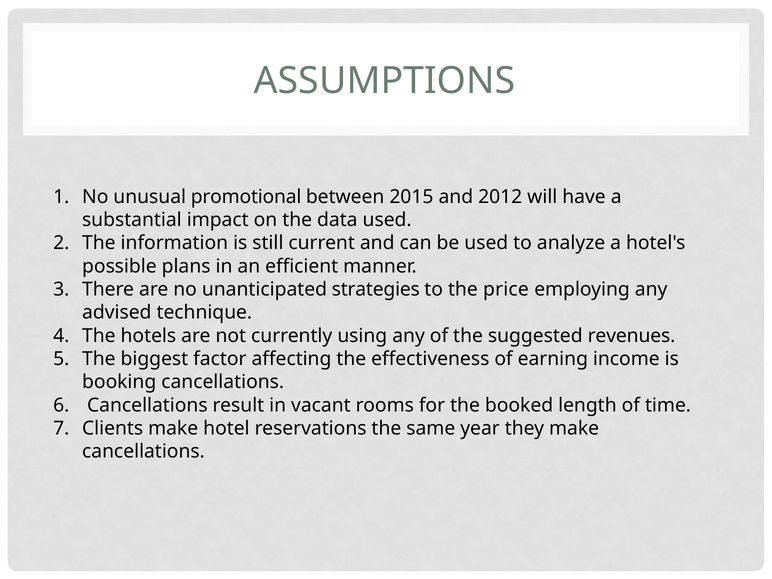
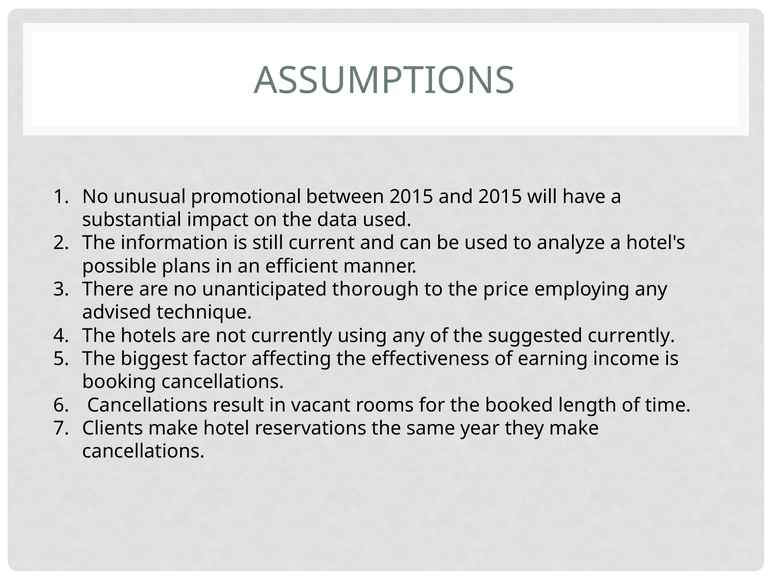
and 2012: 2012 -> 2015
strategies: strategies -> thorough
suggested revenues: revenues -> currently
